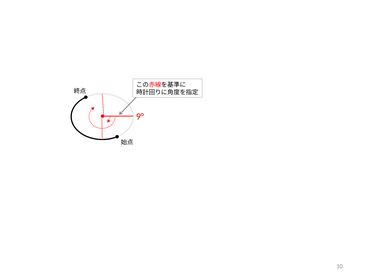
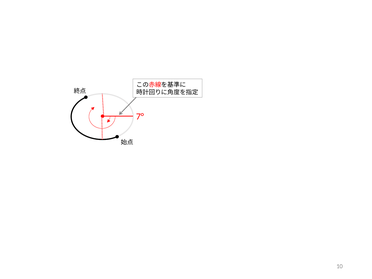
9°: 9° -> 7°
